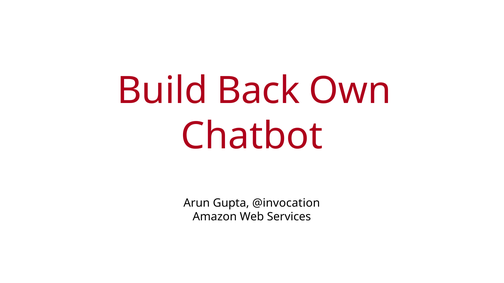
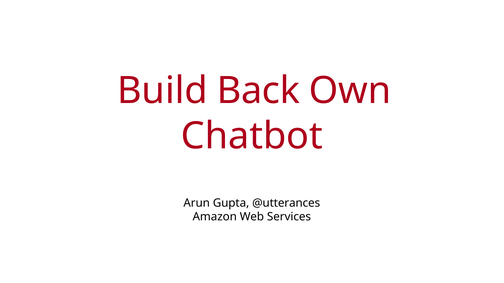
@invocation: @invocation -> @utterances
